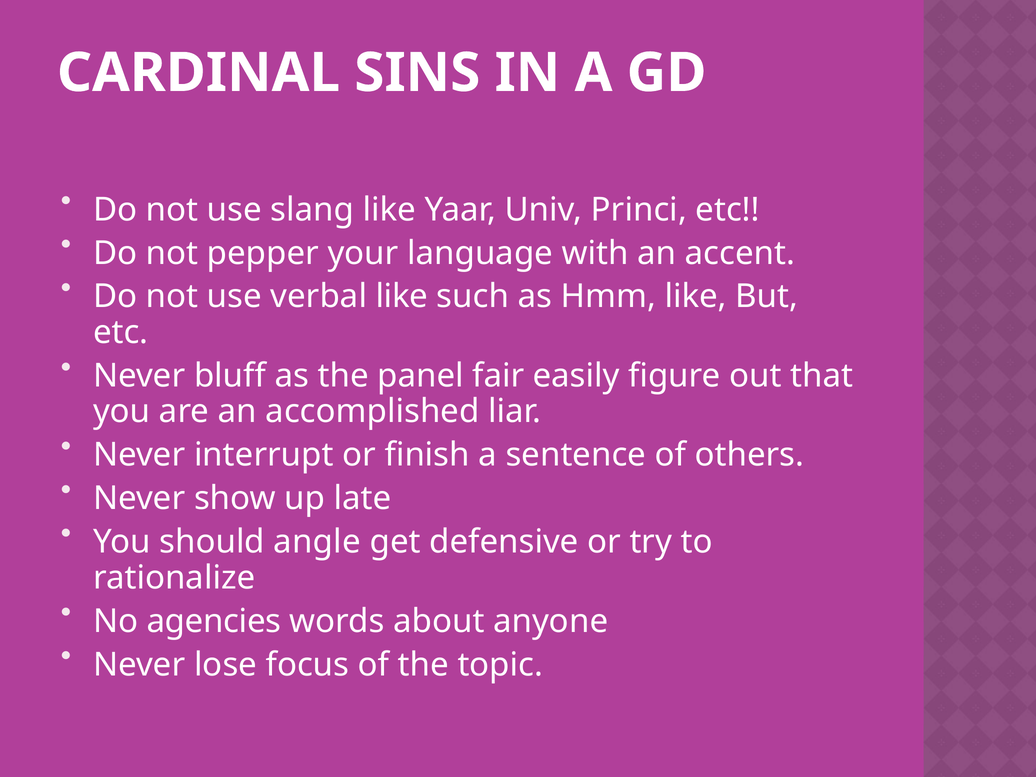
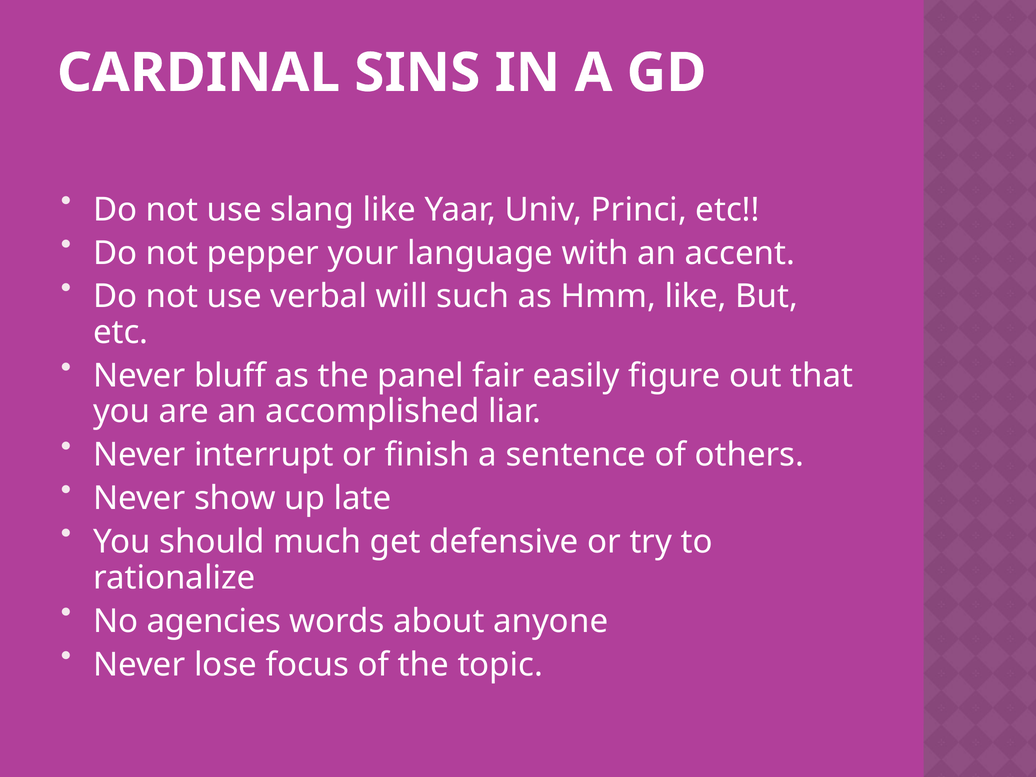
verbal like: like -> will
angle: angle -> much
